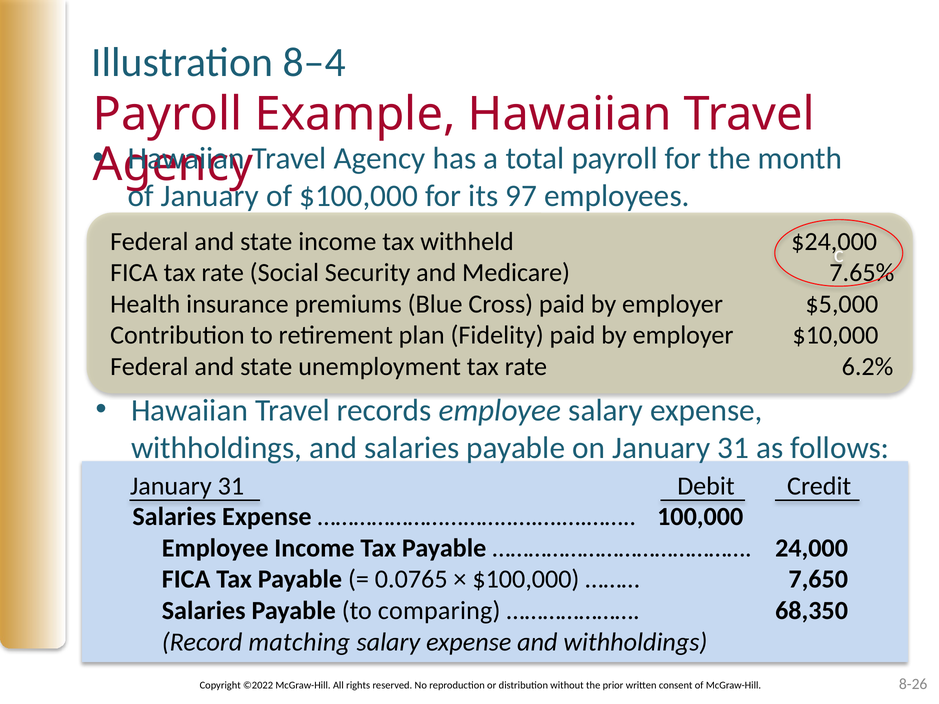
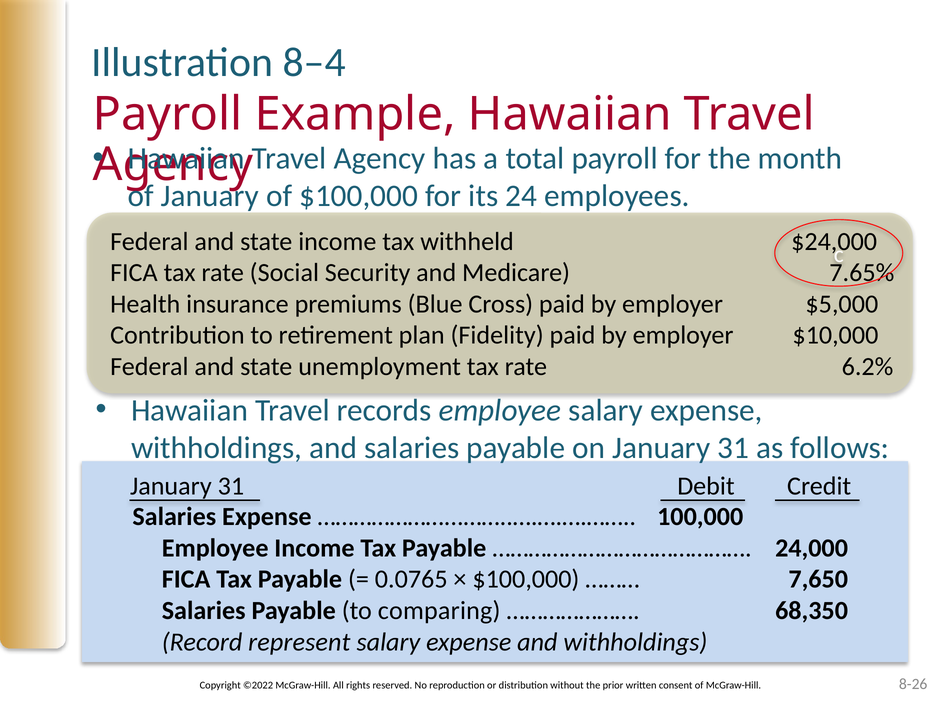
97: 97 -> 24
matching: matching -> represent
